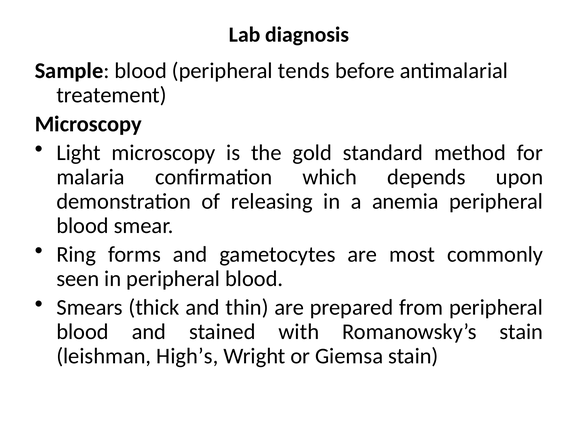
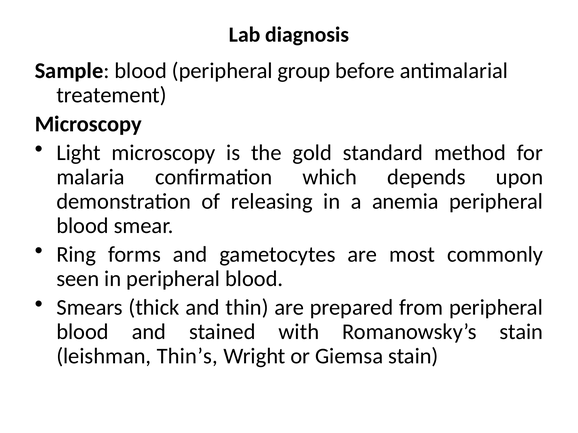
tends: tends -> group
High’s: High’s -> Thin’s
